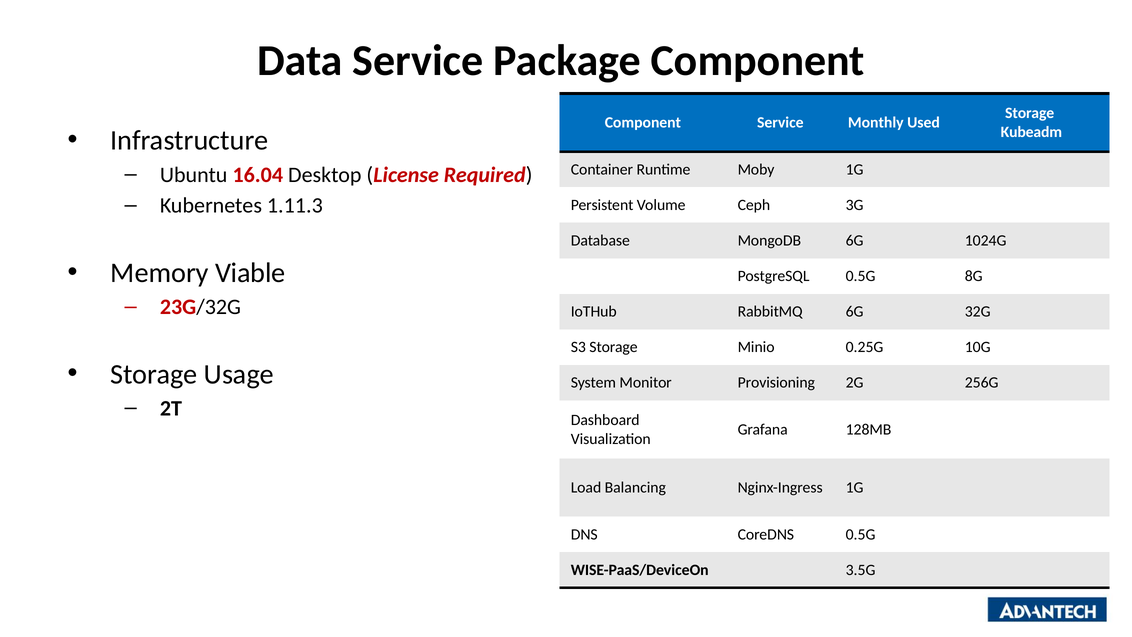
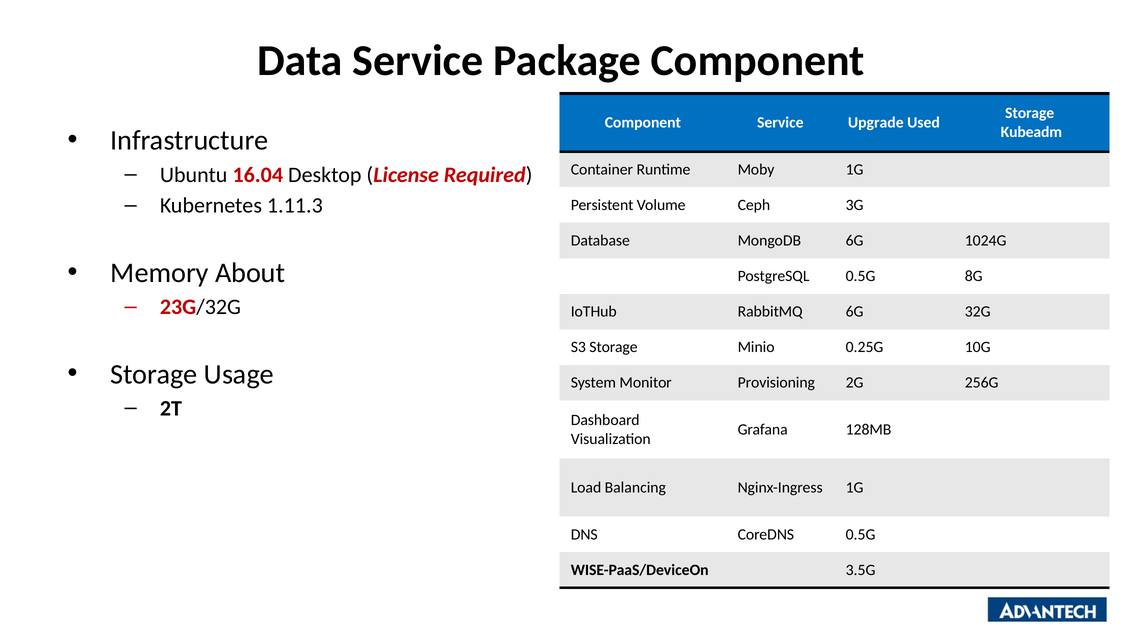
Monthly: Monthly -> Upgrade
Viable: Viable -> About
